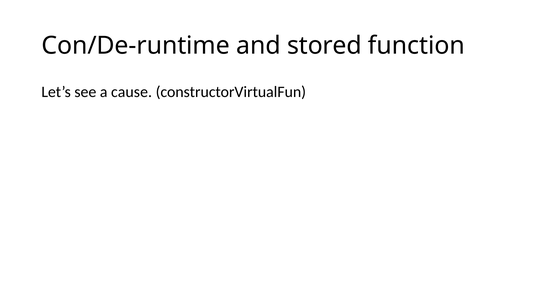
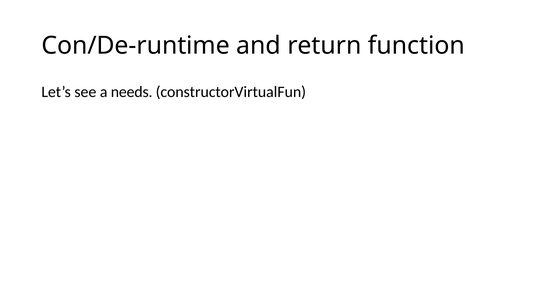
stored: stored -> return
cause: cause -> needs
